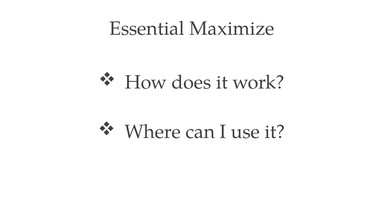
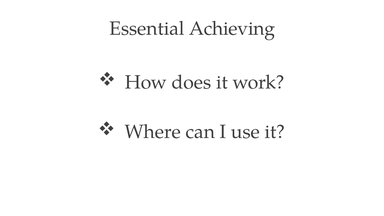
Maximize: Maximize -> Achieving
